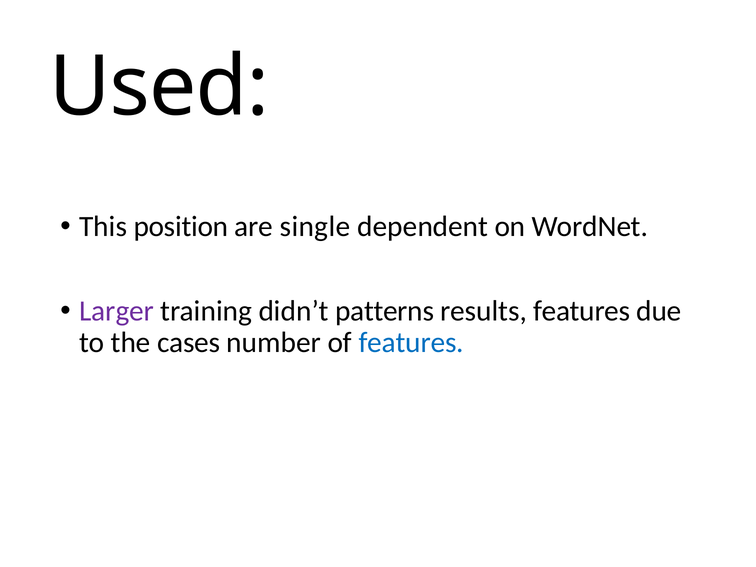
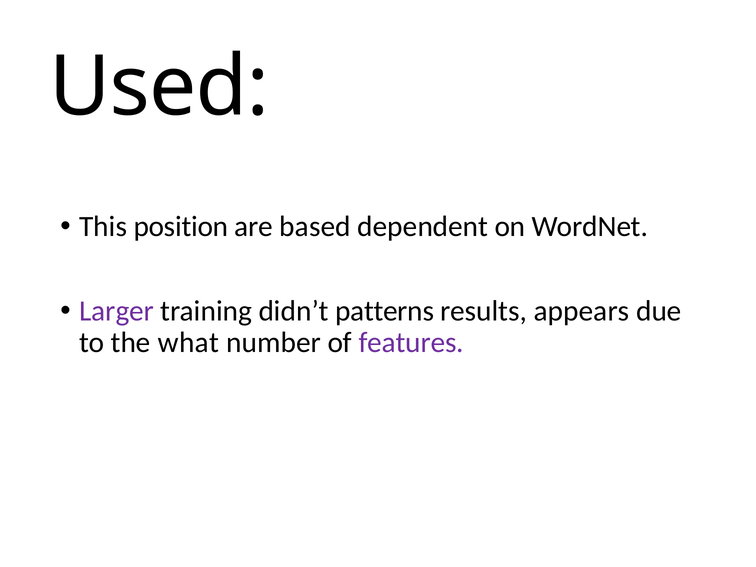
single: single -> based
results features: features -> appears
cases: cases -> what
features at (411, 343) colour: blue -> purple
